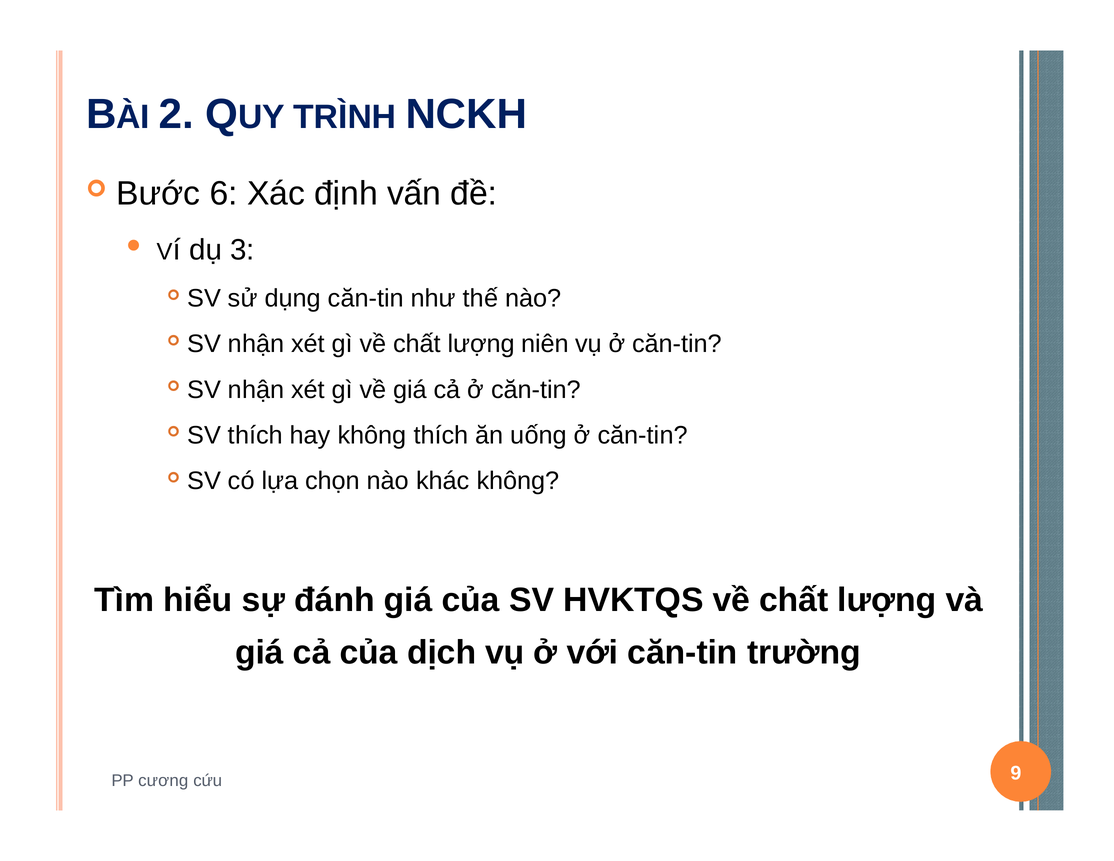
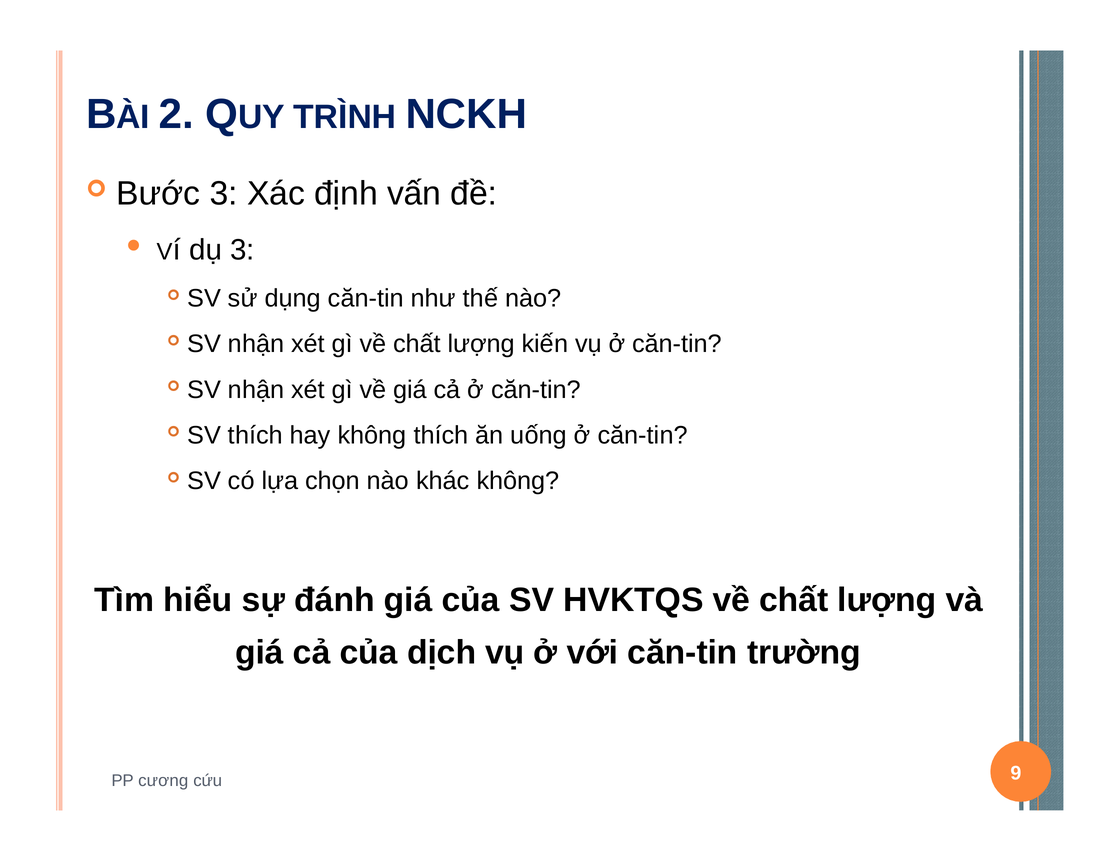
Bước 6: 6 -> 3
niên: niên -> kiến
